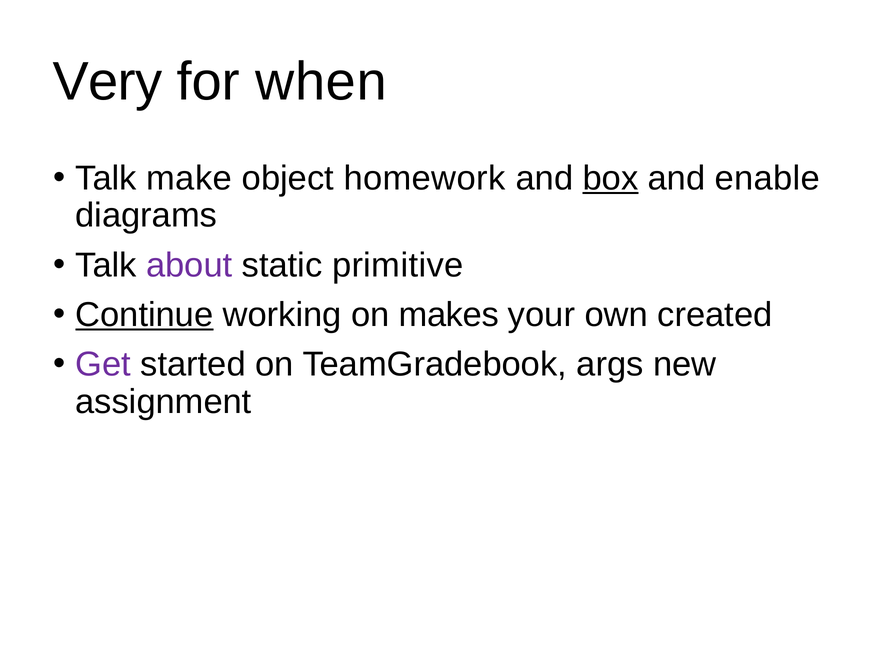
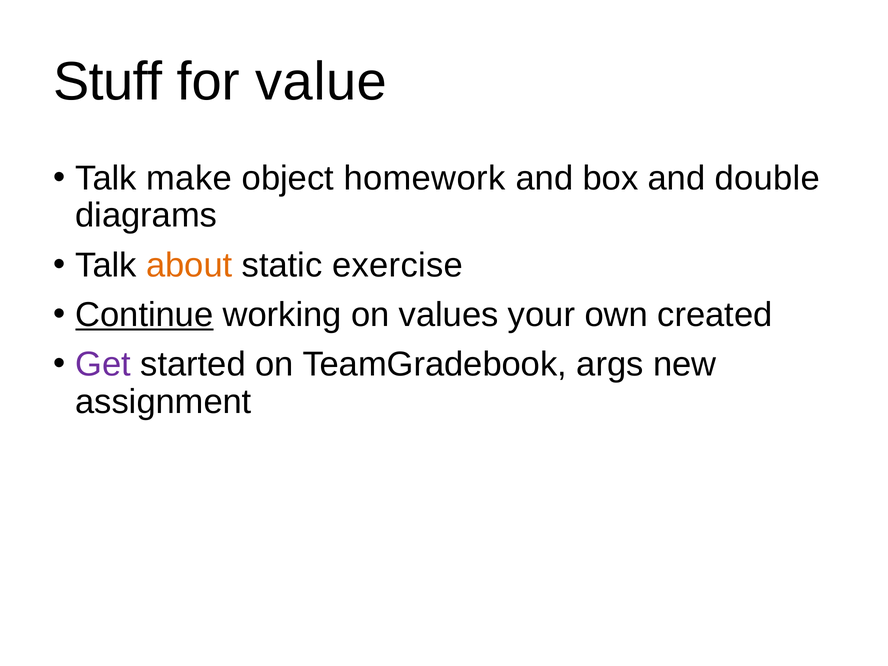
Very: Very -> Stuff
when: when -> value
box underline: present -> none
enable: enable -> double
about colour: purple -> orange
primitive: primitive -> exercise
makes: makes -> values
